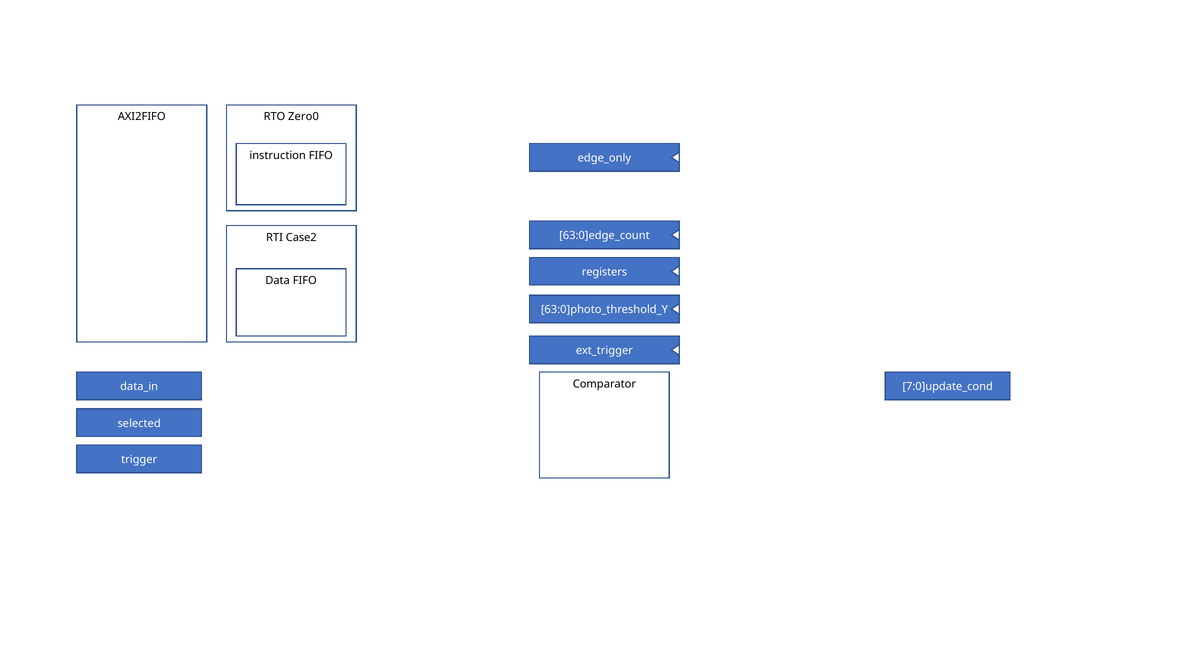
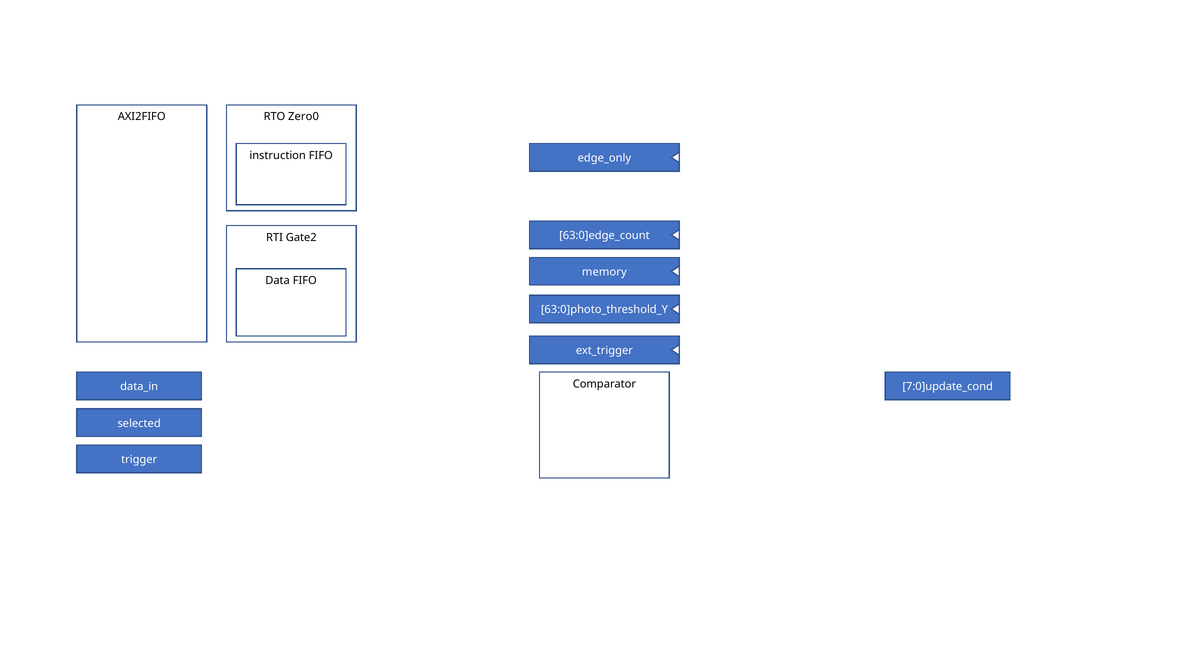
Case2: Case2 -> Gate2
registers: registers -> memory
